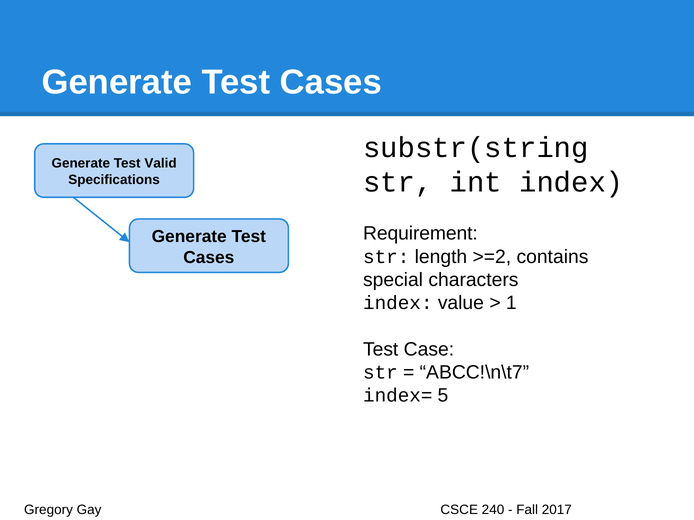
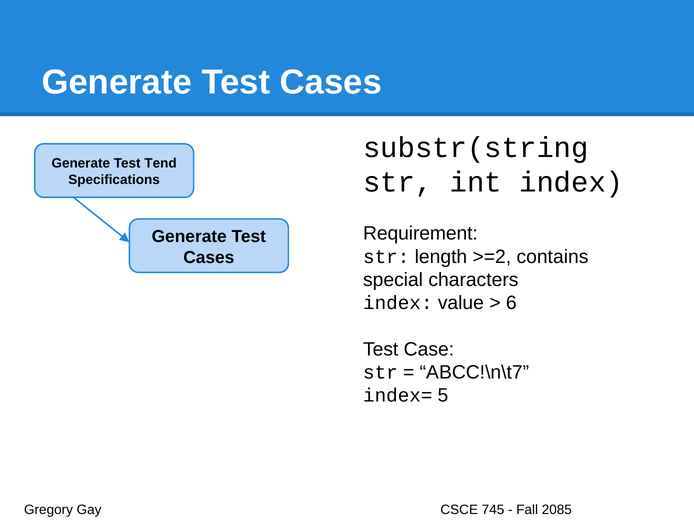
Valid: Valid -> Tend
1: 1 -> 6
240: 240 -> 745
2017: 2017 -> 2085
